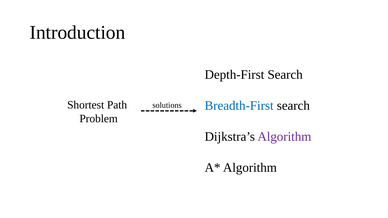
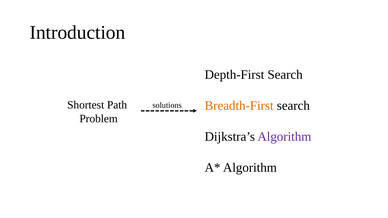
Breadth-First colour: blue -> orange
